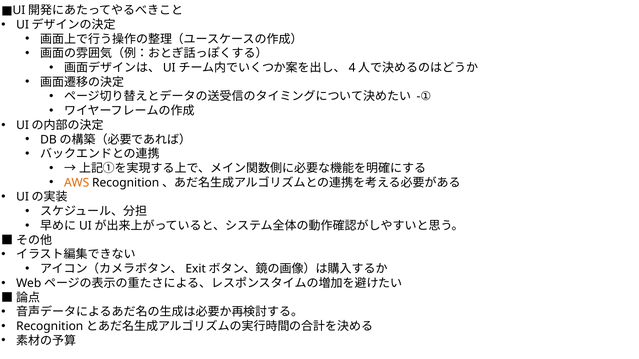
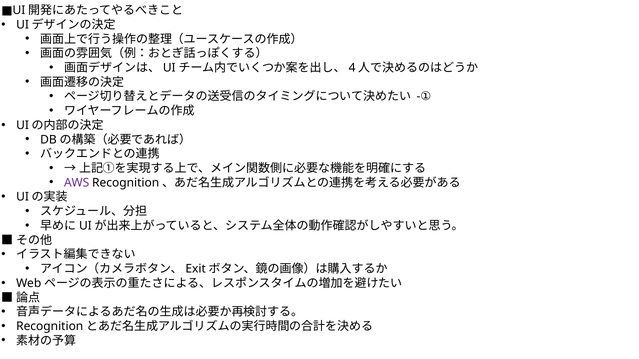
AWS colour: orange -> purple
